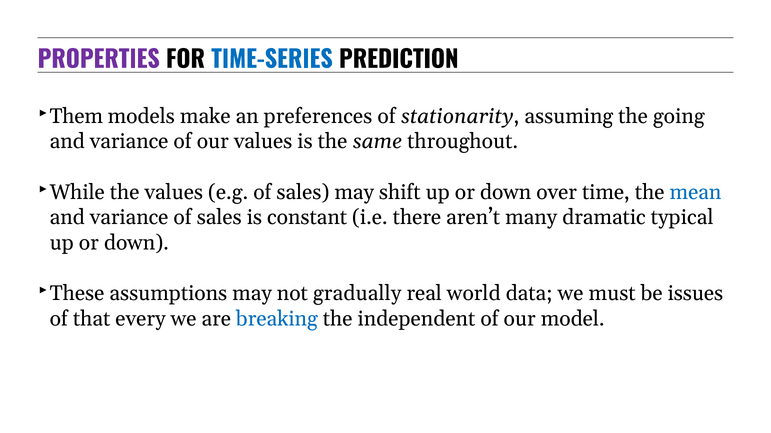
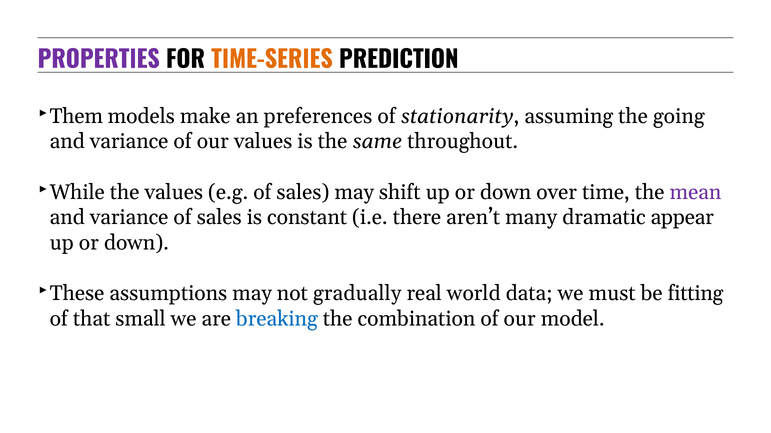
TIME-SERIES colour: blue -> orange
mean colour: blue -> purple
typical: typical -> appear
issues: issues -> fitting
every: every -> small
independent: independent -> combination
